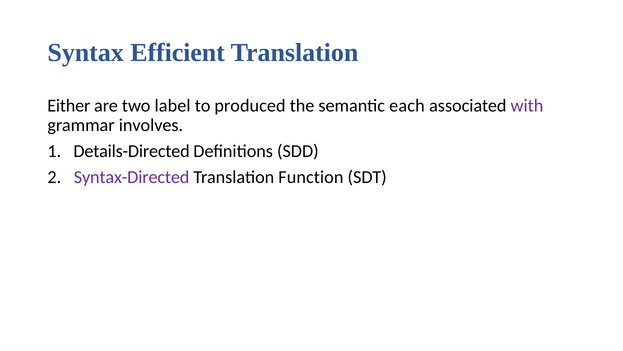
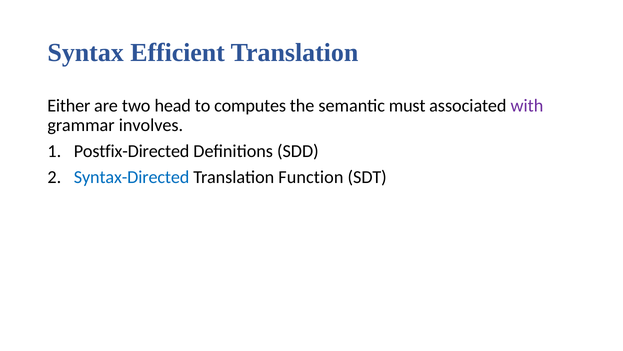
label: label -> head
produced: produced -> computes
each: each -> must
Details-Directed: Details-Directed -> Postfix-Directed
Syntax-Directed colour: purple -> blue
